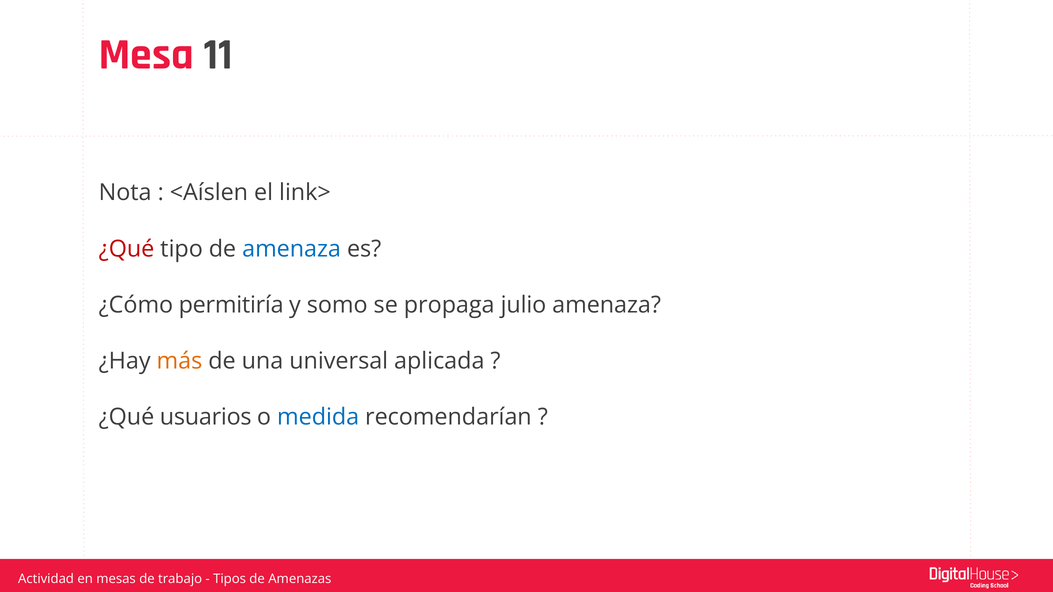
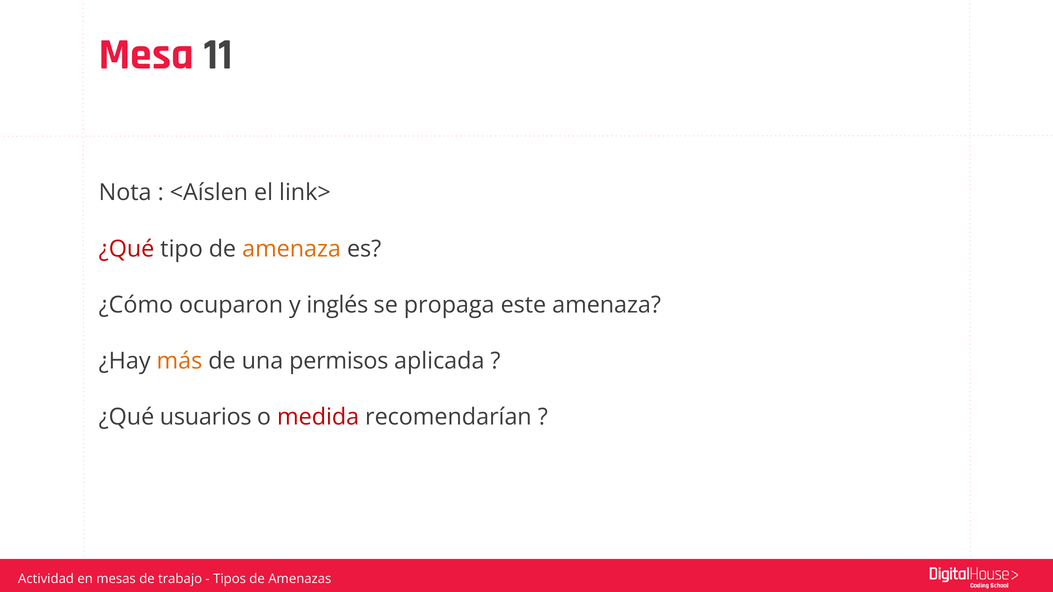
amenaza at (292, 249) colour: blue -> orange
permitiría: permitiría -> ocuparon
somo: somo -> inglés
julio: julio -> este
universal: universal -> permisos
medida colour: blue -> red
